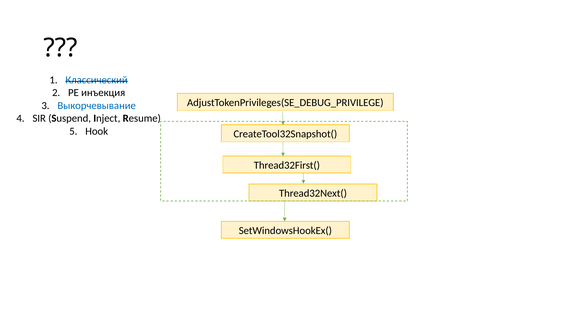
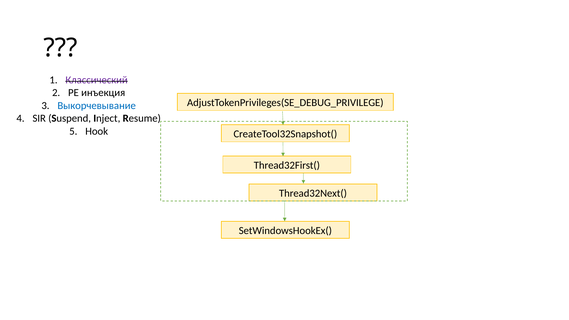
Классический colour: blue -> purple
